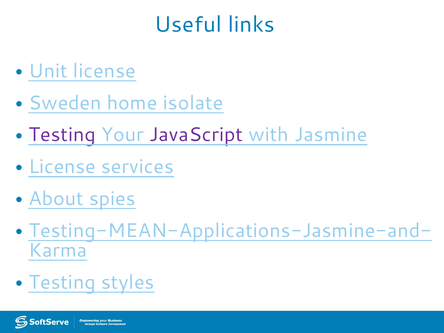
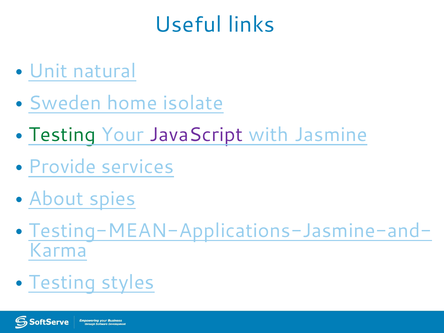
Unit license: license -> natural
Testing at (62, 135) colour: purple -> green
License at (62, 167): License -> Provide
